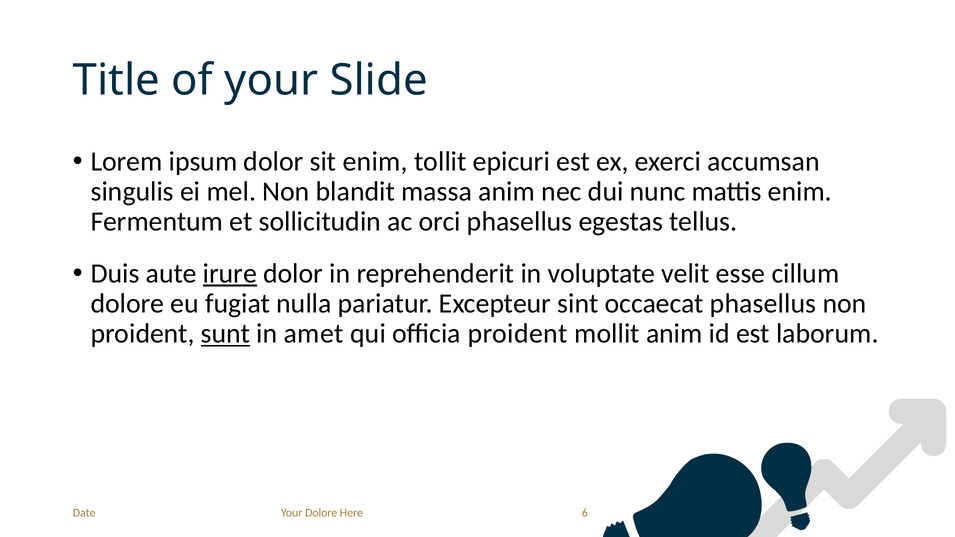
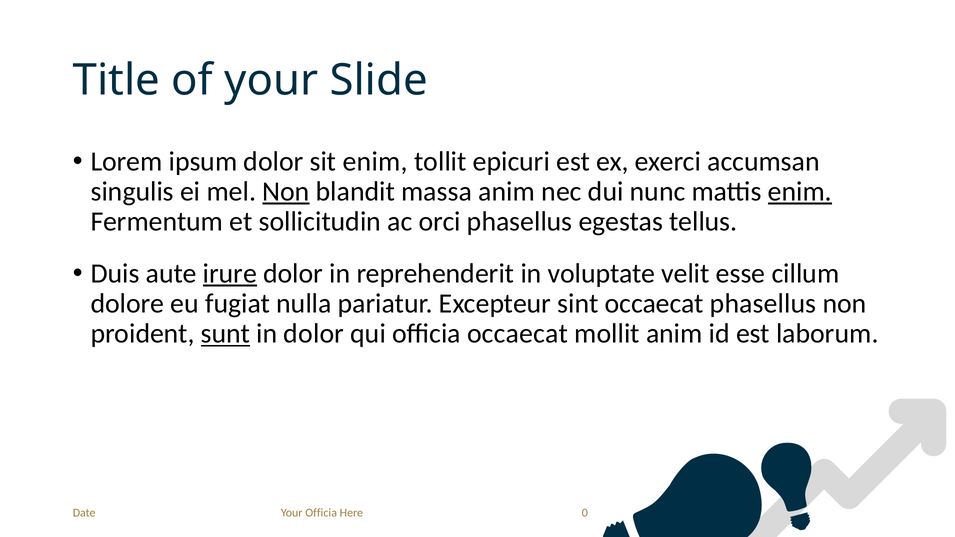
Non at (286, 192) underline: none -> present
enim at (800, 192) underline: none -> present
in amet: amet -> dolor
officia proident: proident -> occaecat
Your Dolore: Dolore -> Officia
6: 6 -> 0
